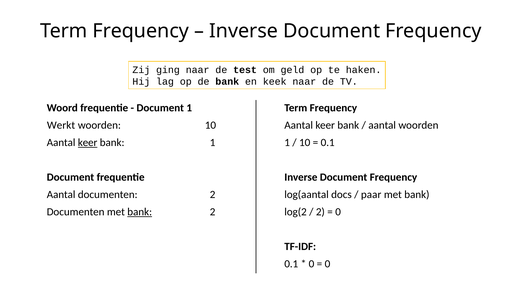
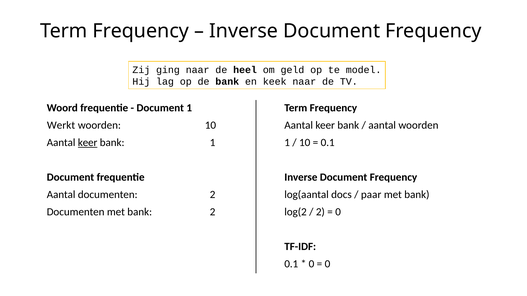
test: test -> heel
haken: haken -> model
bank at (140, 212) underline: present -> none
